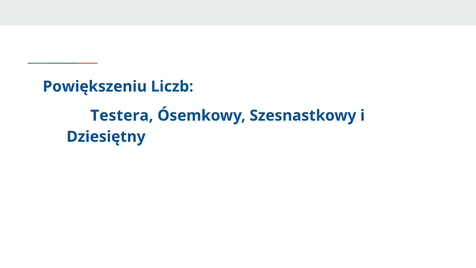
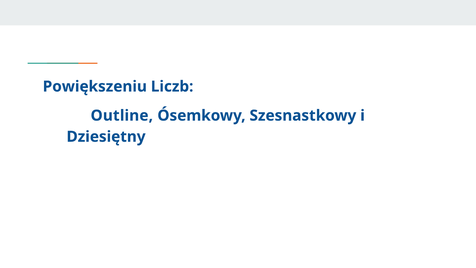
Testera: Testera -> Outline
